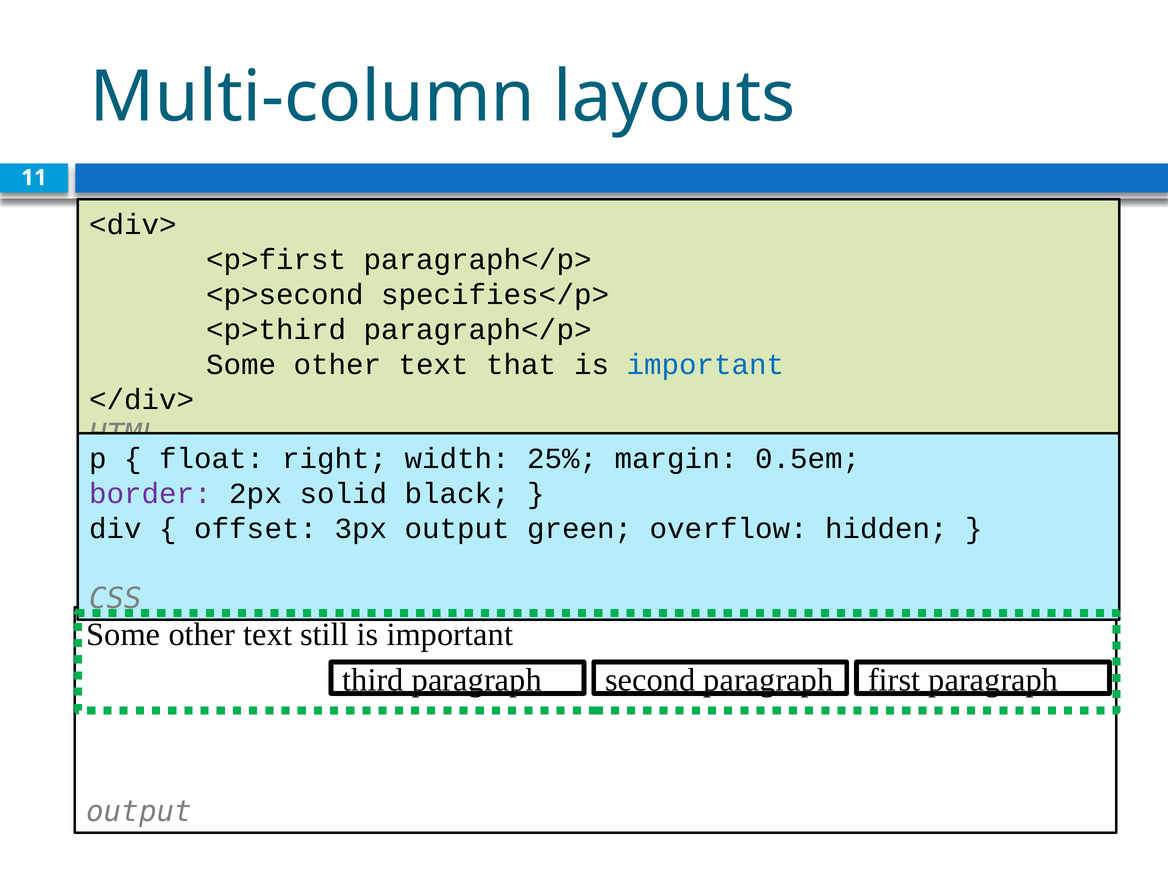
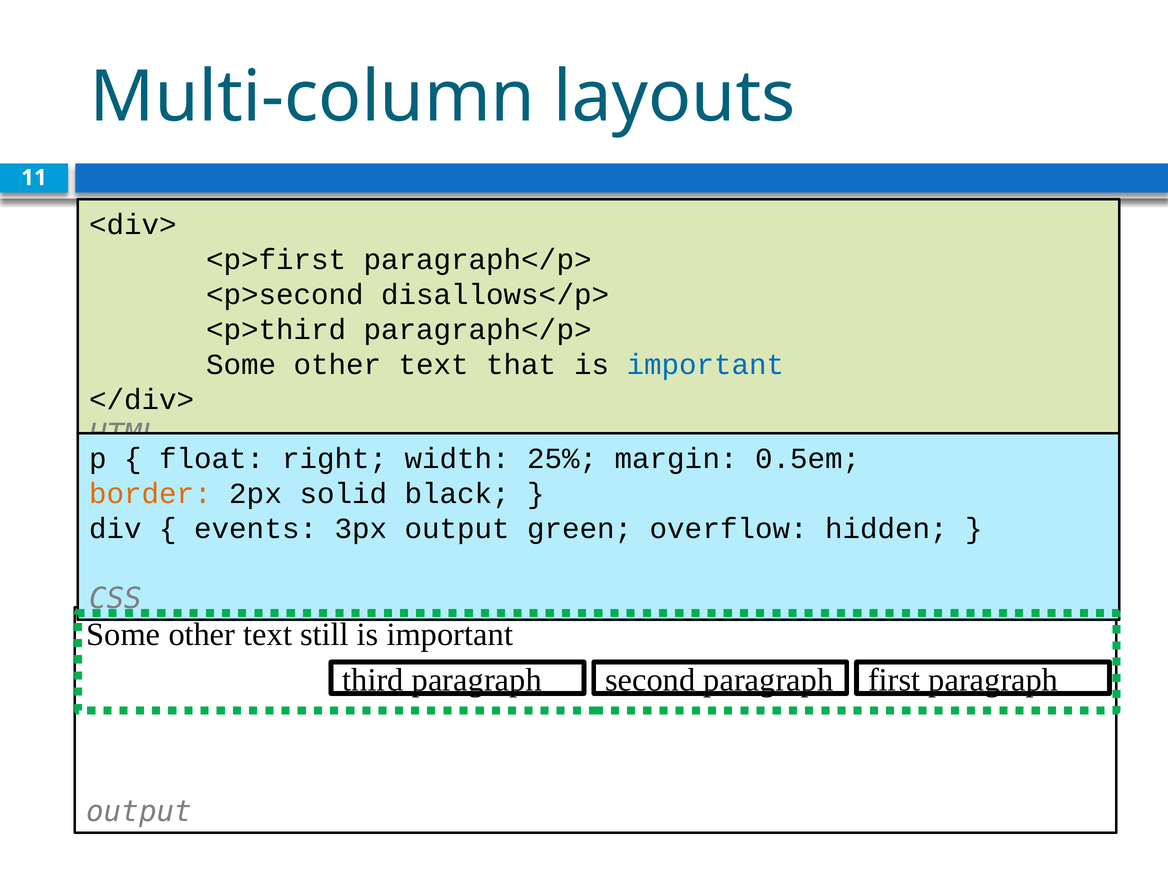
specifies</p>: specifies</p> -> disallows</p>
border colour: purple -> orange
offset: offset -> events
